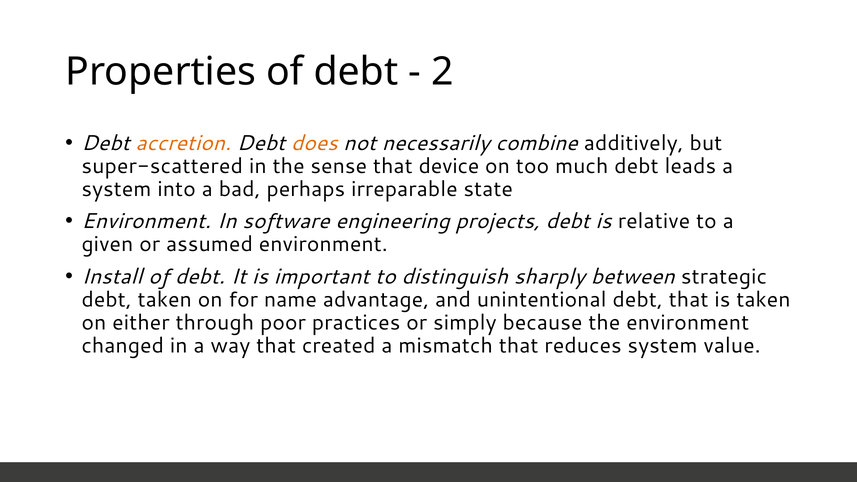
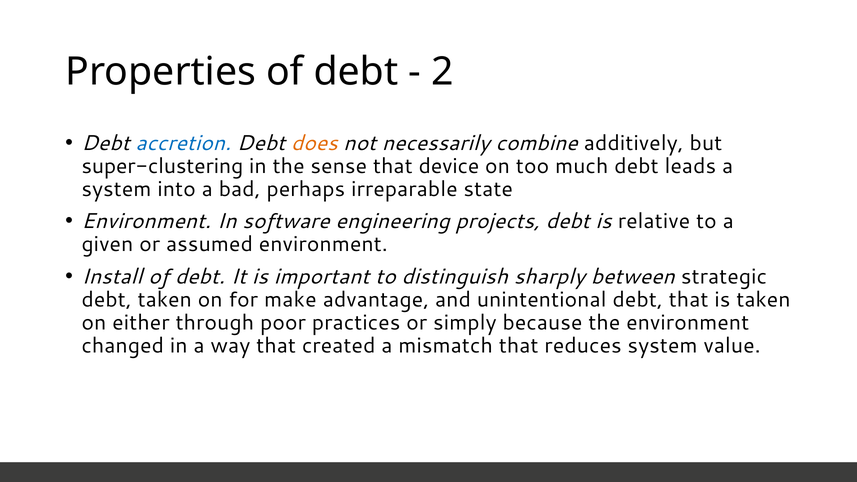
accretion colour: orange -> blue
super-scattered: super-scattered -> super-clustering
name: name -> make
